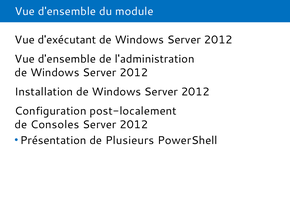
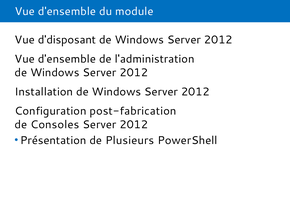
d'exécutant: d'exécutant -> d'disposant
post-localement: post-localement -> post-fabrication
